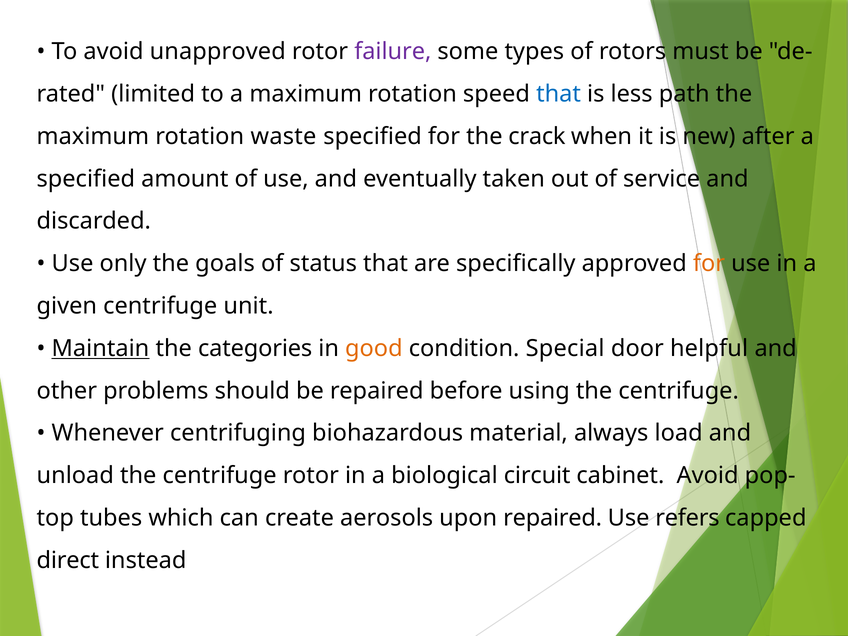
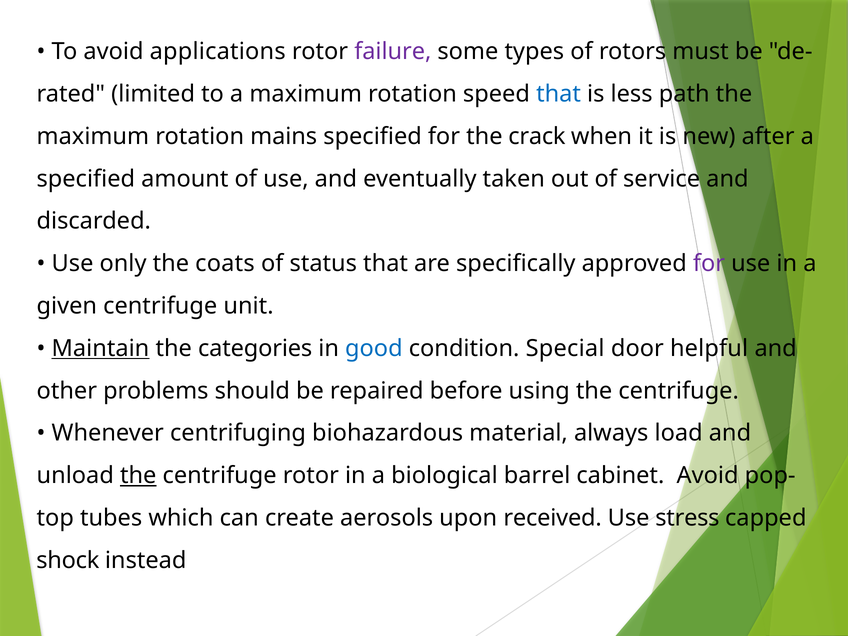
unapproved: unapproved -> applications
waste: waste -> mains
goals: goals -> coats
for at (709, 264) colour: orange -> purple
good colour: orange -> blue
the at (138, 476) underline: none -> present
circuit: circuit -> barrel
upon repaired: repaired -> received
refers: refers -> stress
direct: direct -> shock
